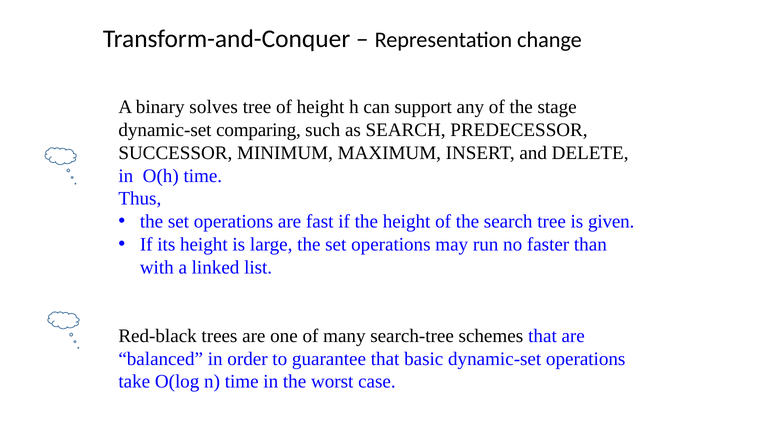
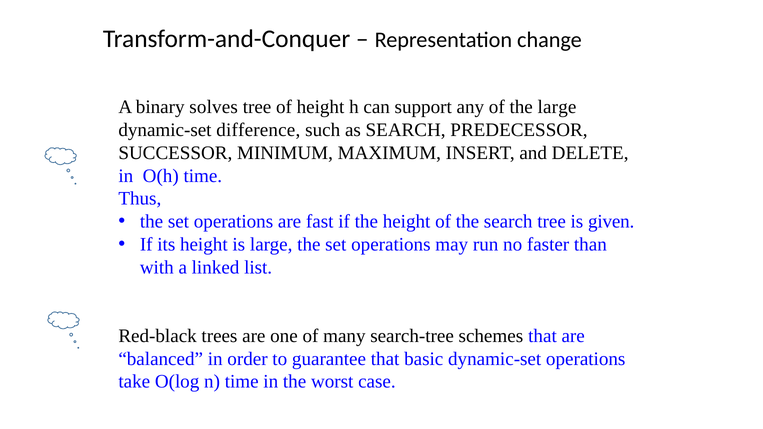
the stage: stage -> large
comparing: comparing -> difference
